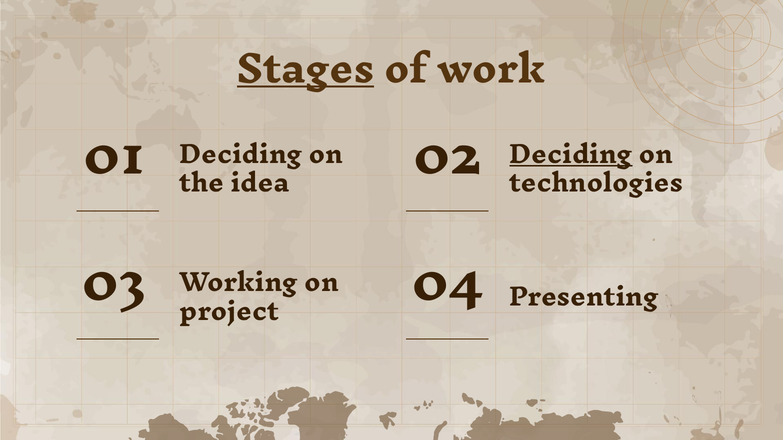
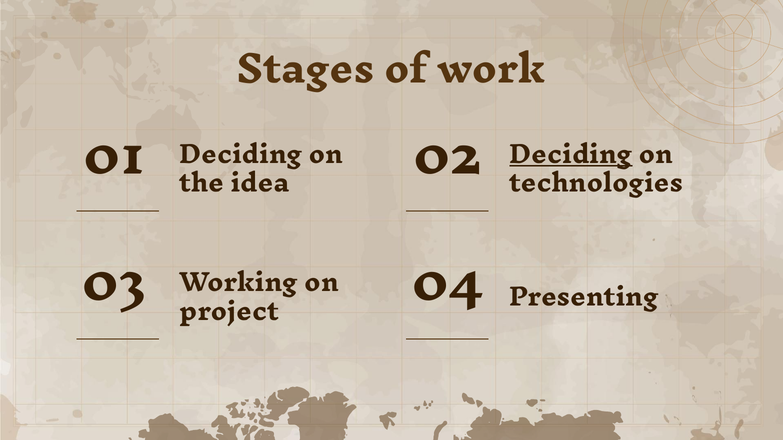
Stages underline: present -> none
